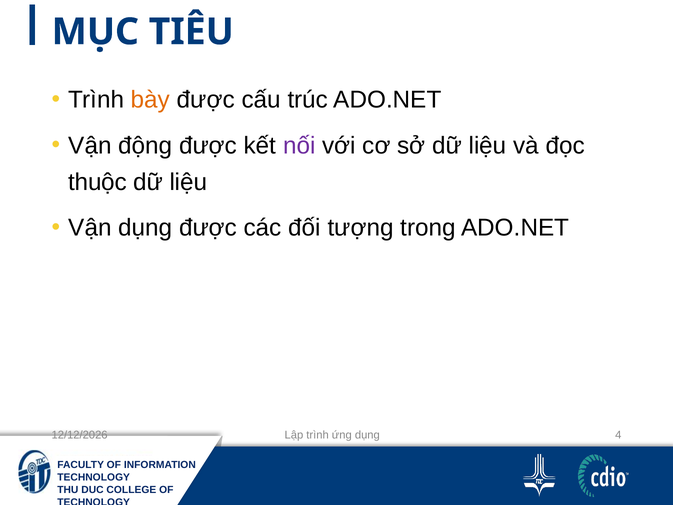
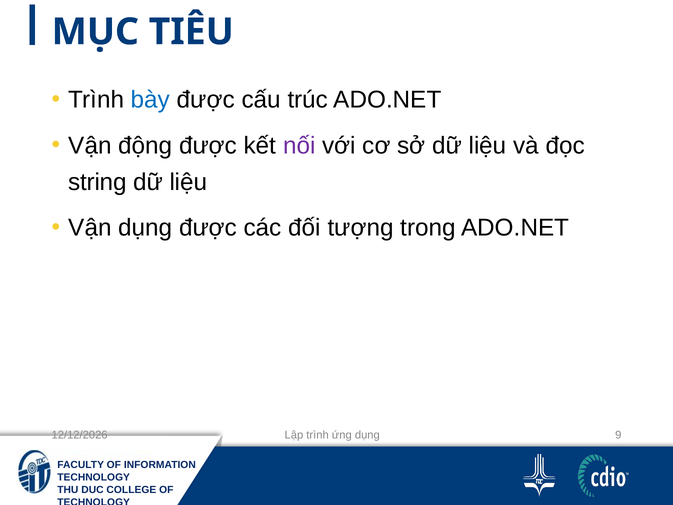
bày colour: orange -> blue
thuộc: thuộc -> string
4: 4 -> 9
